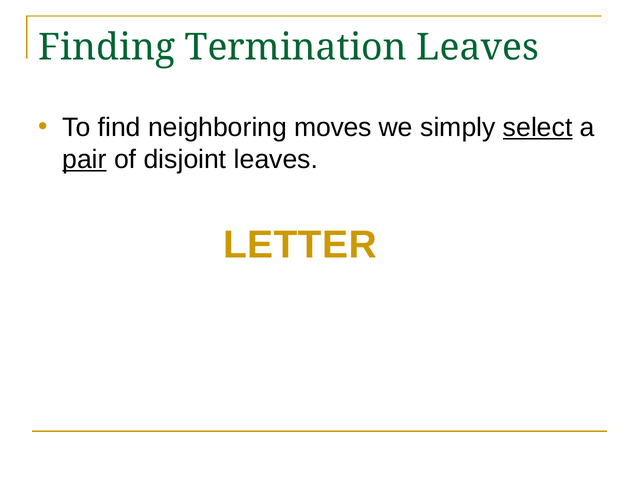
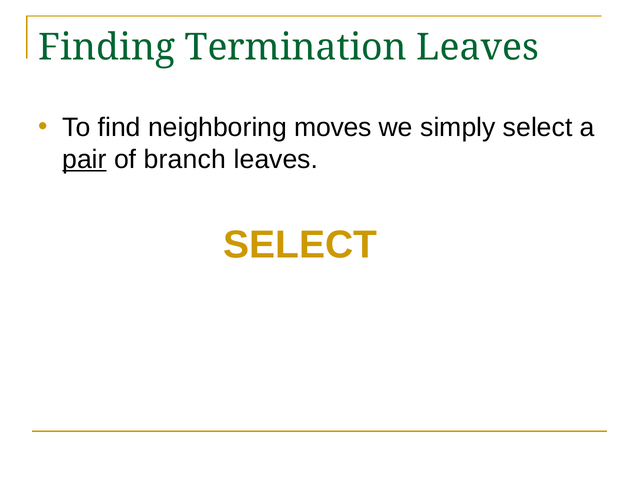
select at (538, 127) underline: present -> none
disjoint: disjoint -> branch
LETTER at (300, 245): LETTER -> SELECT
